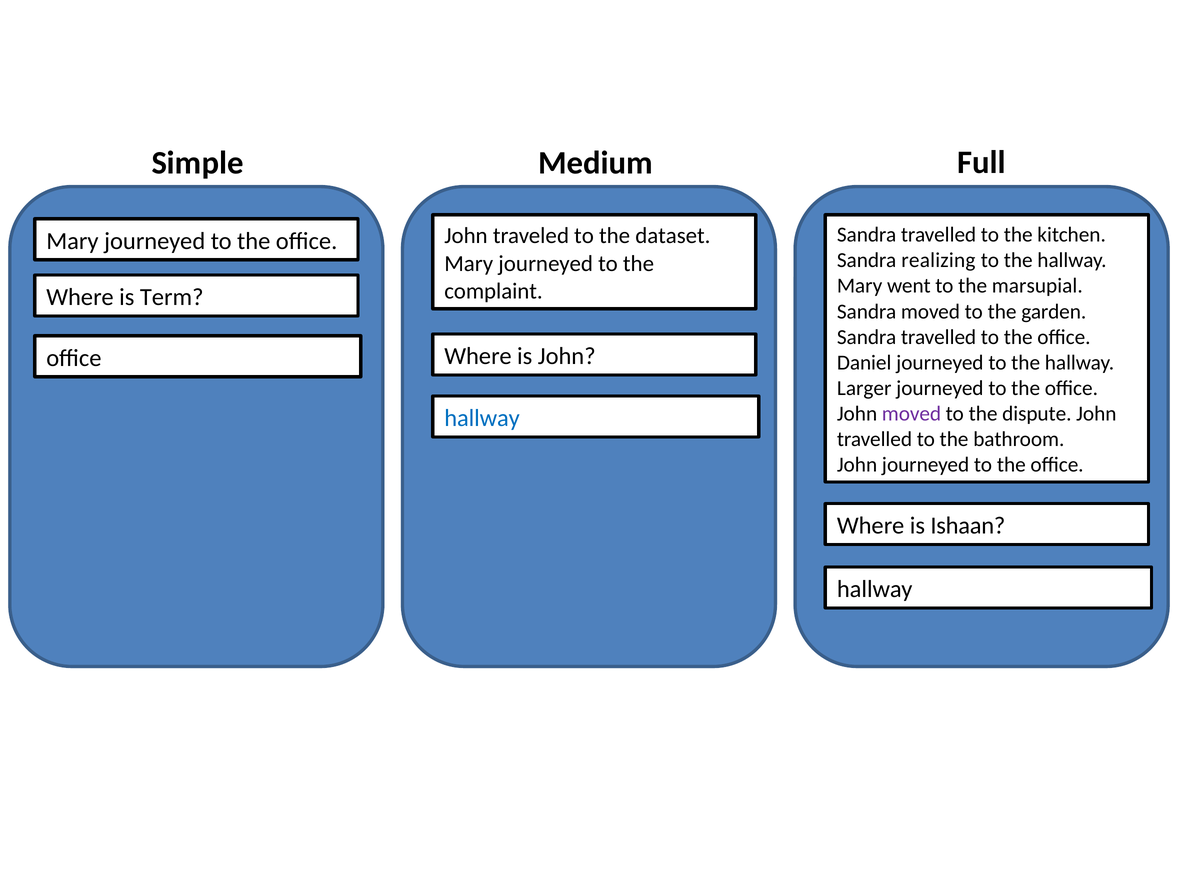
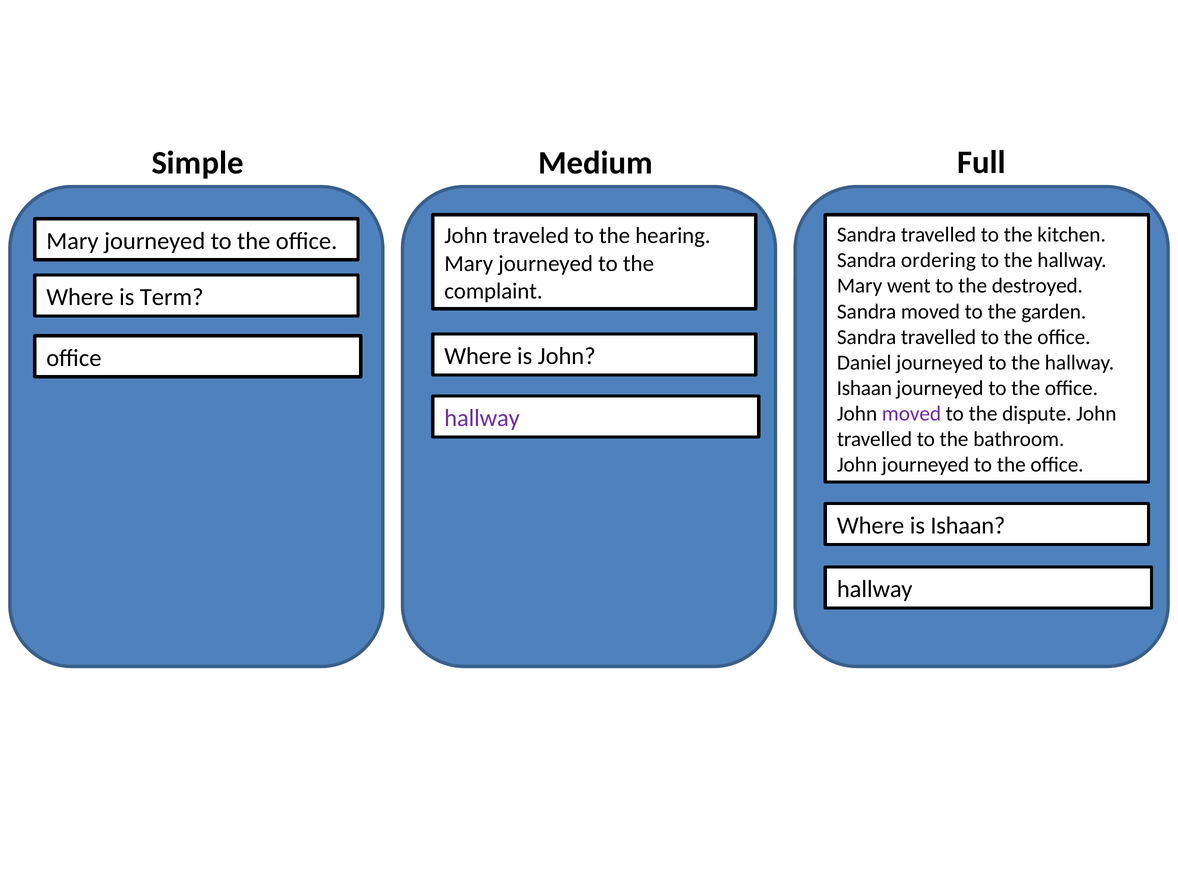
dataset: dataset -> hearing
realizing: realizing -> ordering
marsupial: marsupial -> destroyed
Larger at (864, 388): Larger -> Ishaan
hallway at (482, 418) colour: blue -> purple
